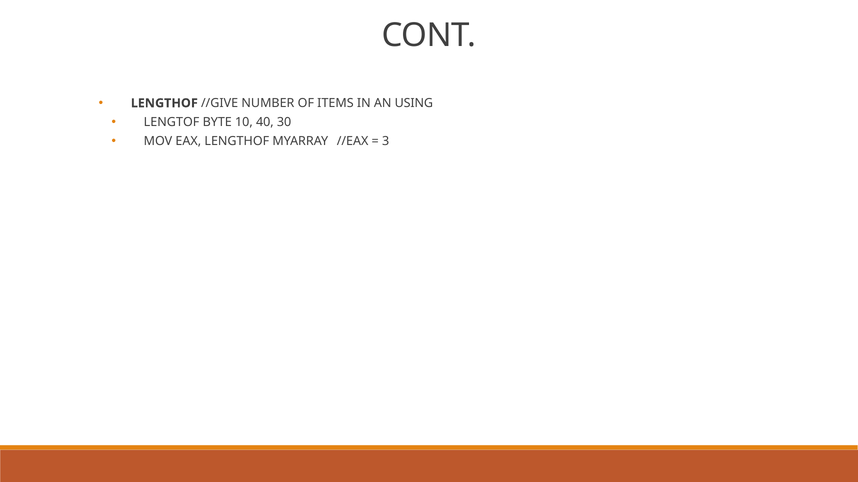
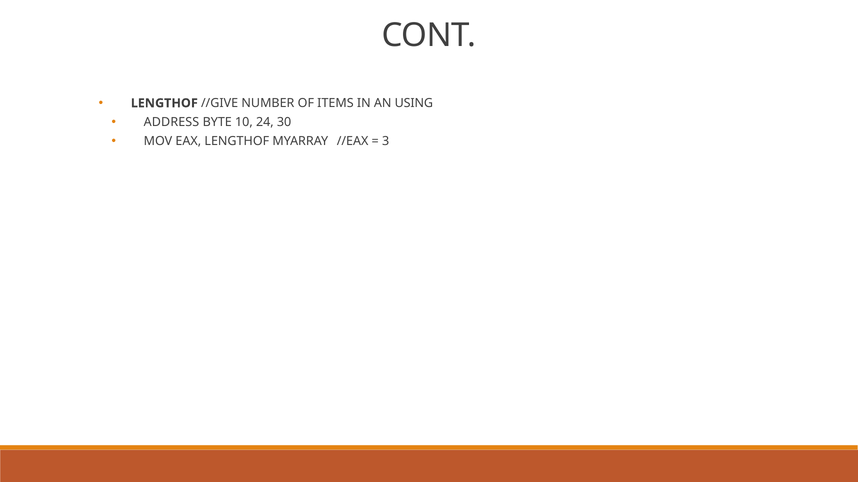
LENGTOF: LENGTOF -> ADDRESS
40: 40 -> 24
